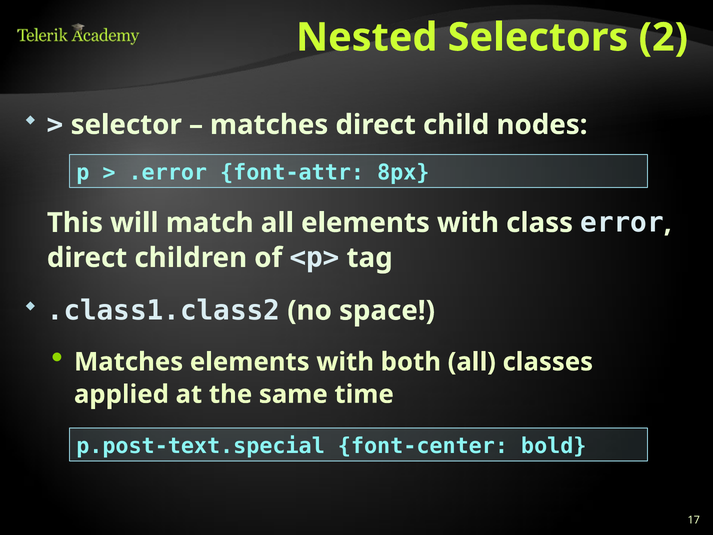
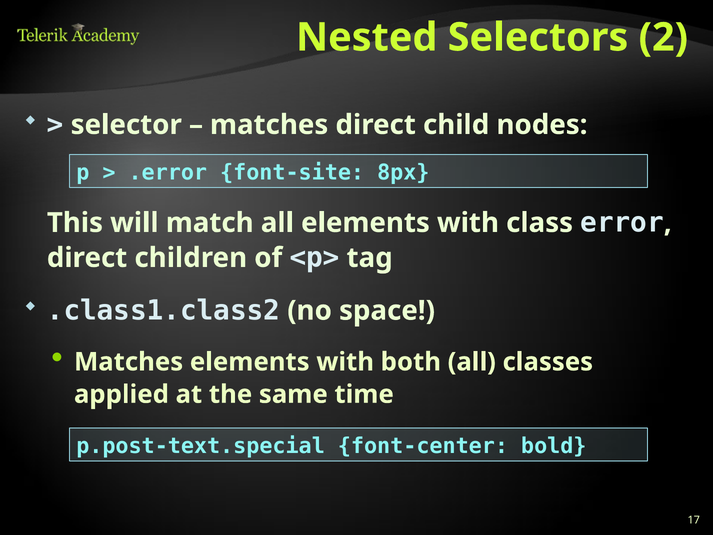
font-attr: font-attr -> font-site
